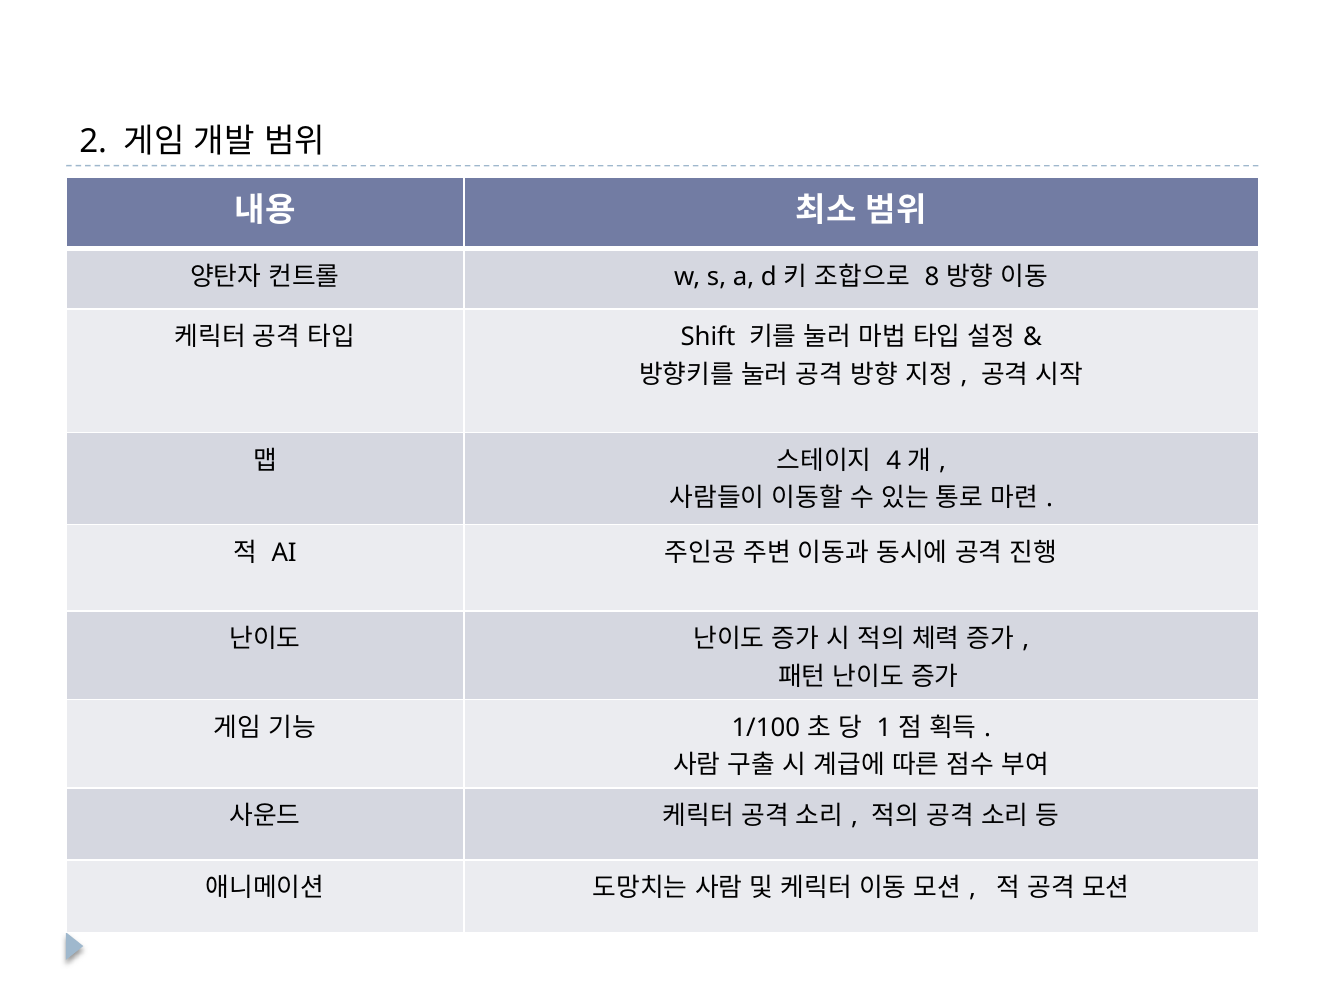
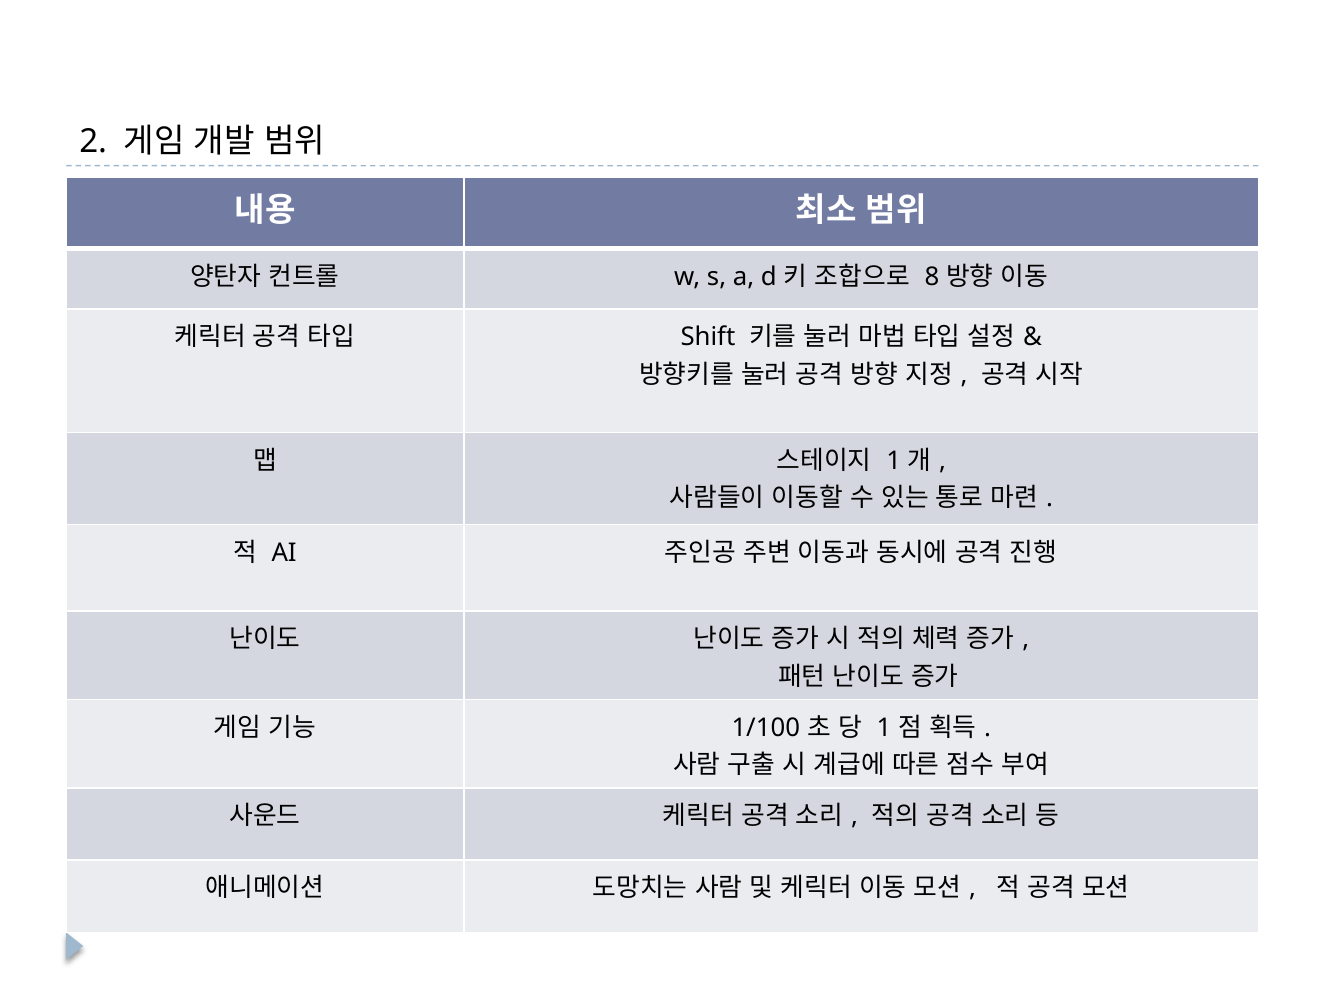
4 at (894, 461): 4 -> 1
